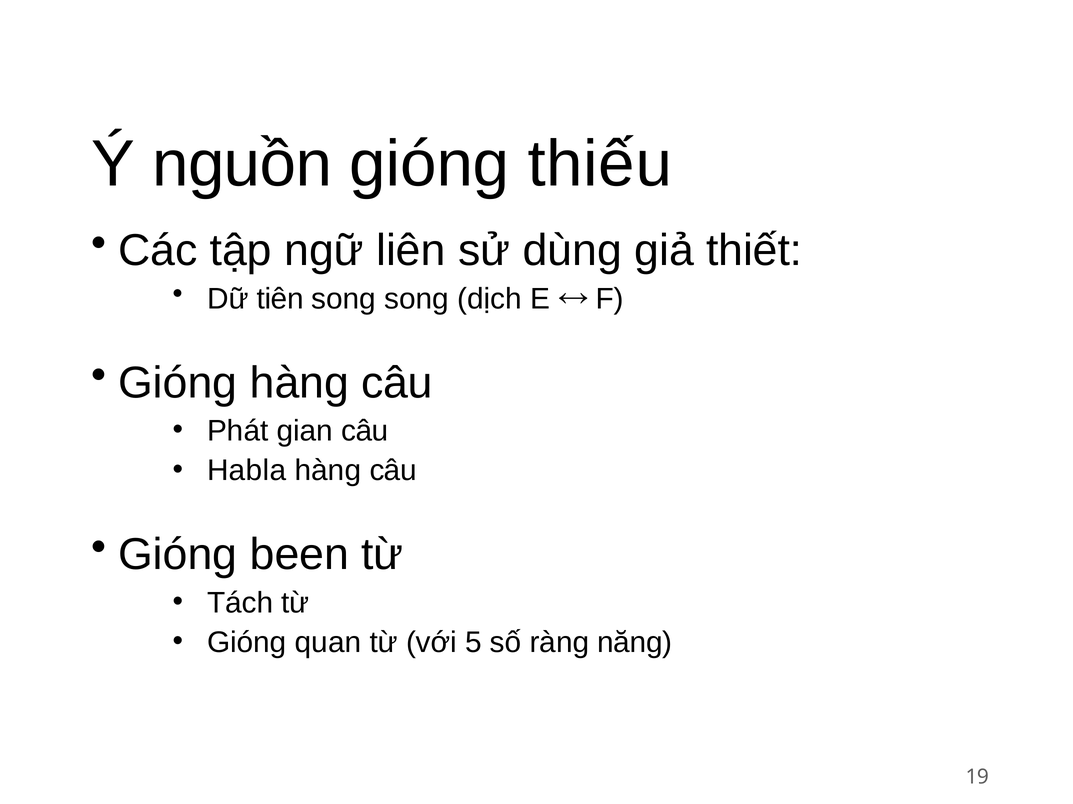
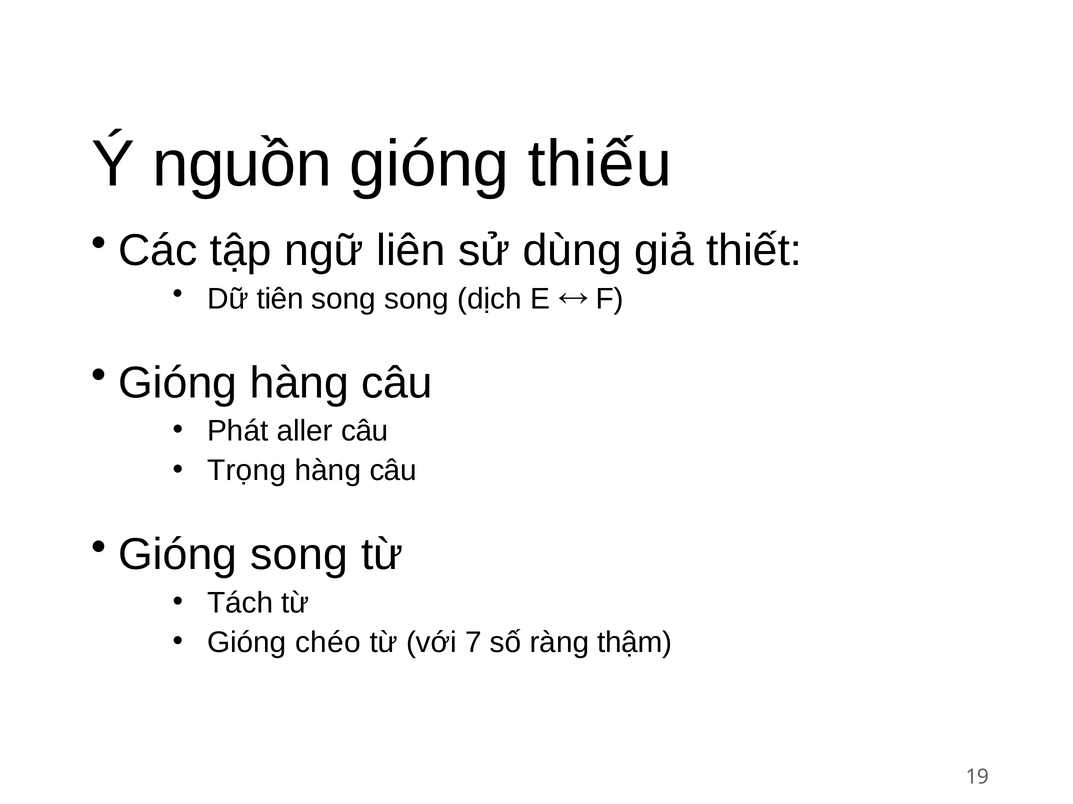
gian: gian -> aller
Habla: Habla -> Trọng
Gióng been: been -> song
quan: quan -> chéo
5: 5 -> 7
năng: năng -> thậm
